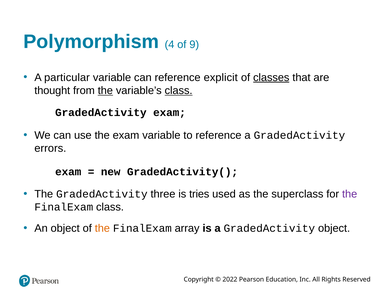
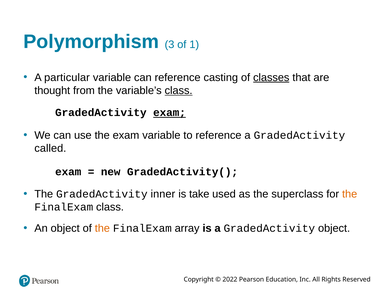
4: 4 -> 3
9: 9 -> 1
explicit: explicit -> casting
the at (105, 91) underline: present -> none
exam at (169, 113) underline: none -> present
errors: errors -> called
three: three -> inner
tries: tries -> take
the at (350, 194) colour: purple -> orange
